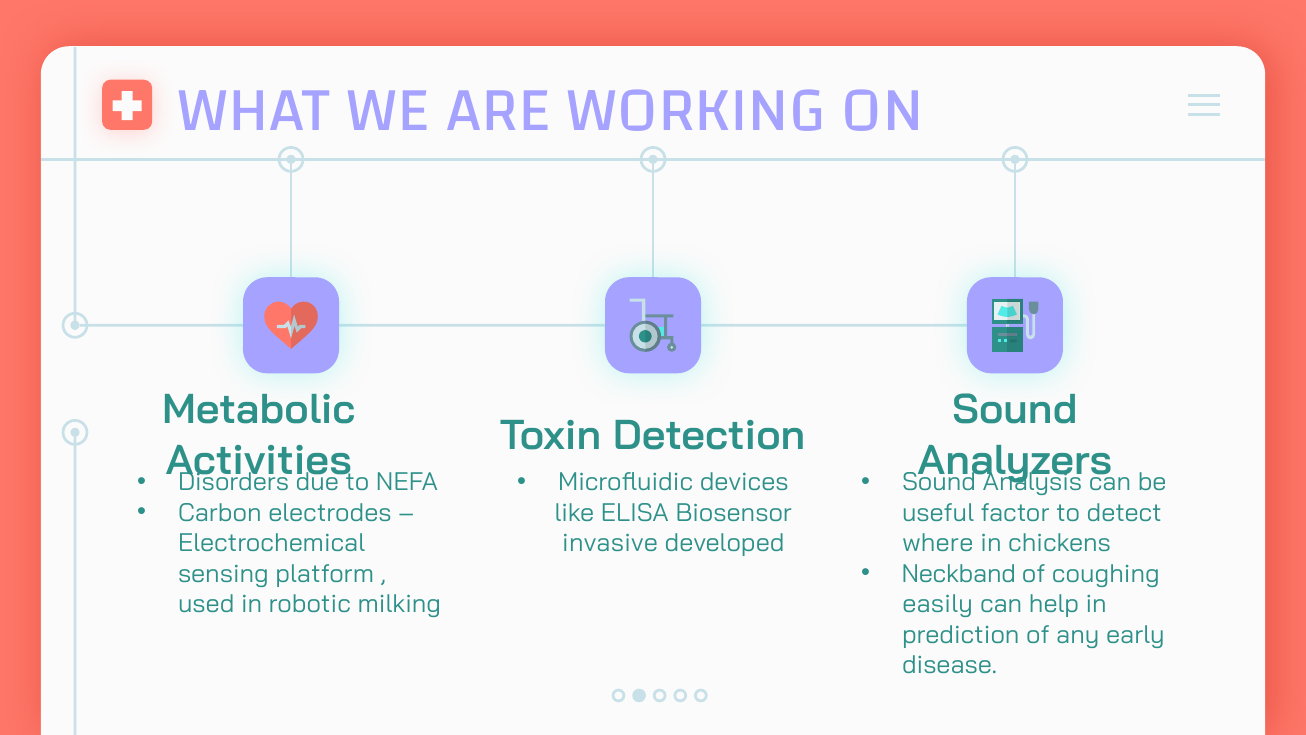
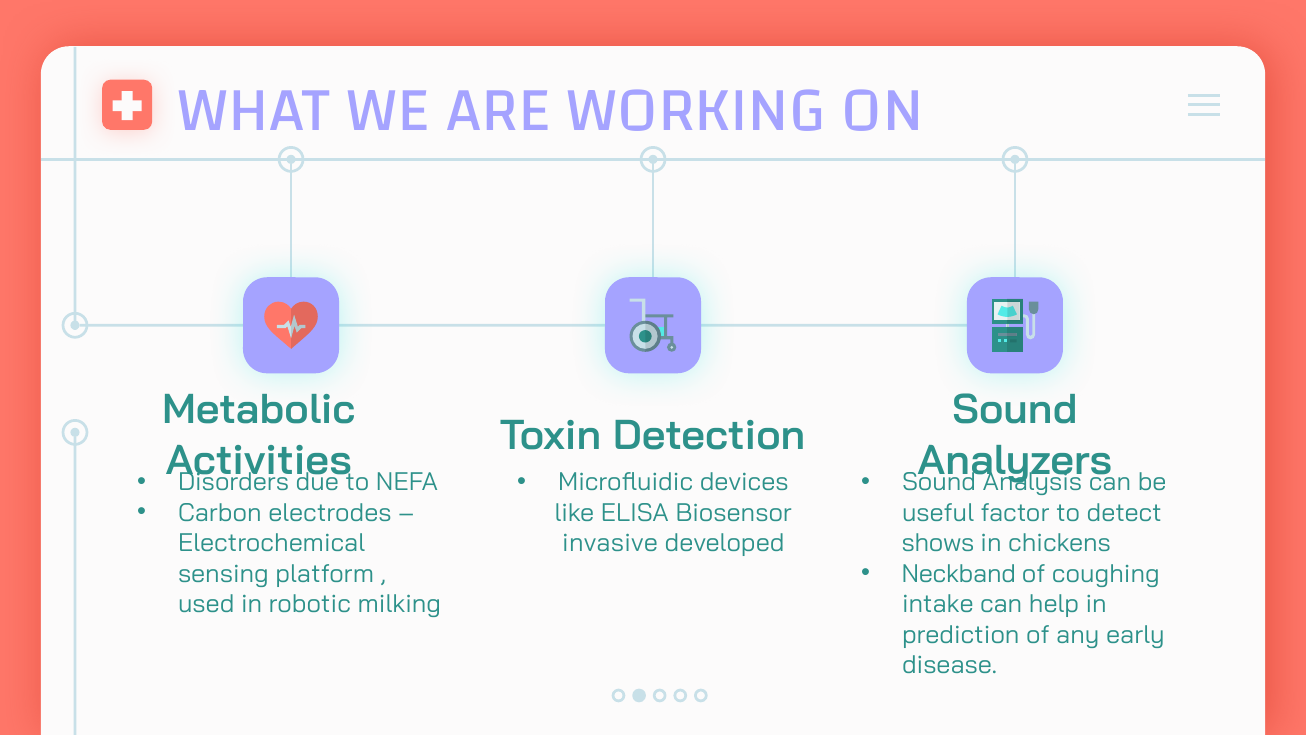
where: where -> shows
easily: easily -> intake
